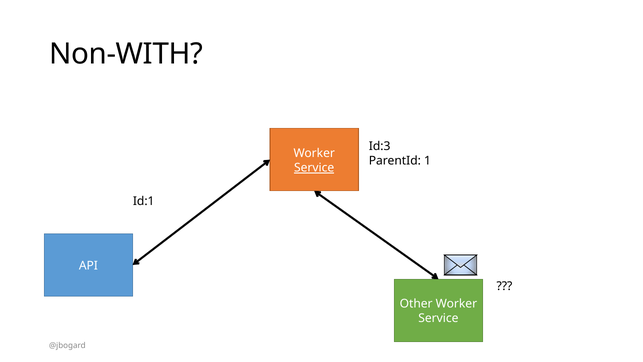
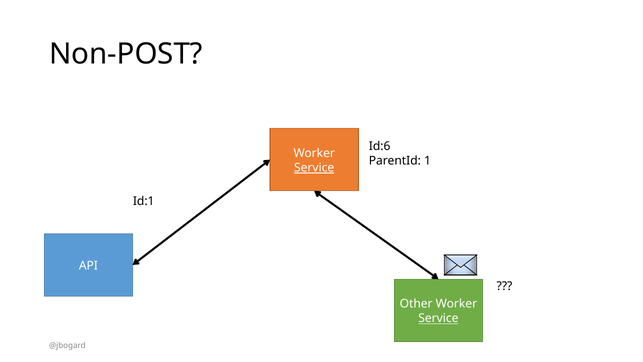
Non-WITH: Non-WITH -> Non-POST
Id:3: Id:3 -> Id:6
Service at (438, 318) underline: none -> present
